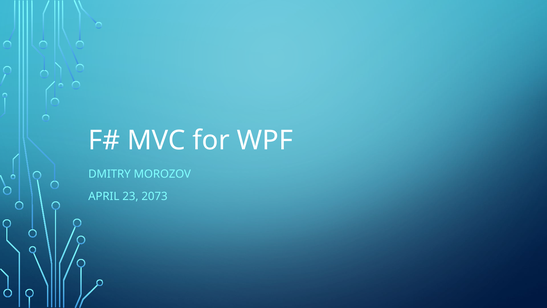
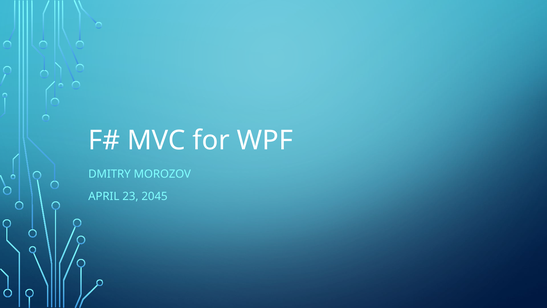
2073: 2073 -> 2045
